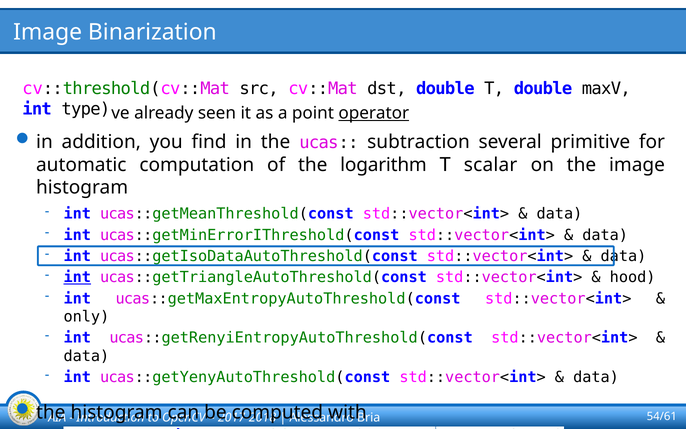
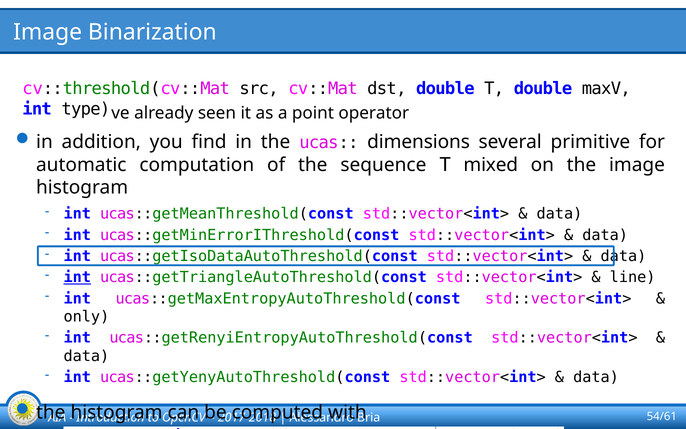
operator underline: present -> none
subtraction: subtraction -> dimensions
logarithm: logarithm -> sequence
scalar: scalar -> mixed
hood: hood -> line
